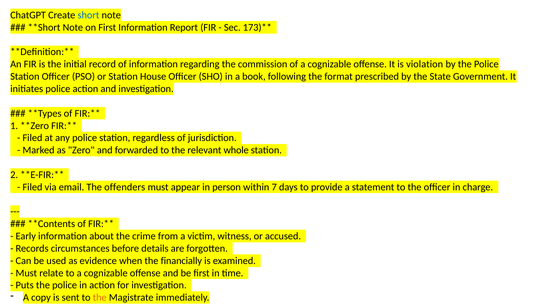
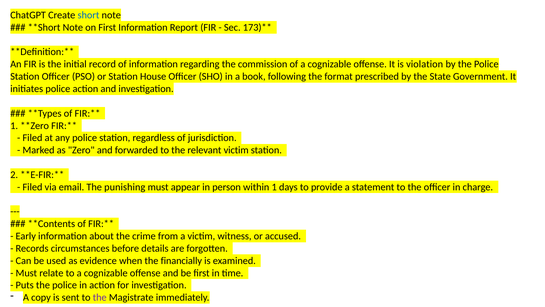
relevant whole: whole -> victim
offenders: offenders -> punishing
within 7: 7 -> 1
the at (100, 297) colour: orange -> purple
